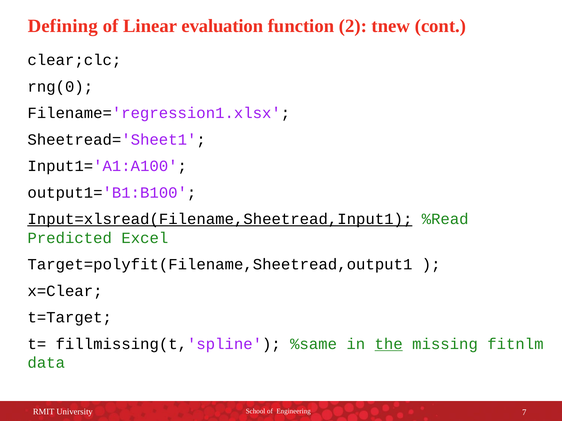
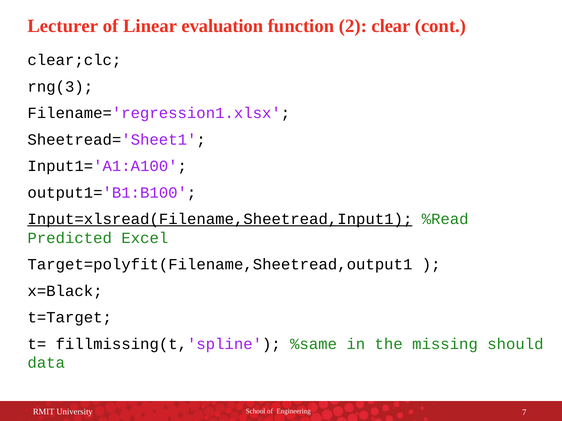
Defining: Defining -> Lecturer
tnew: tnew -> clear
rng(0: rng(0 -> rng(3
x=Clear: x=Clear -> x=Black
the underline: present -> none
fitnlm: fitnlm -> should
